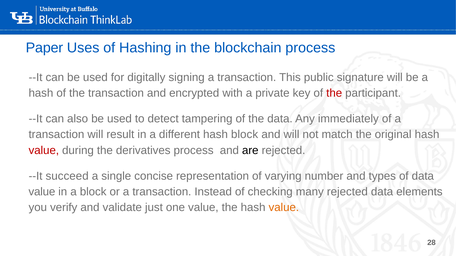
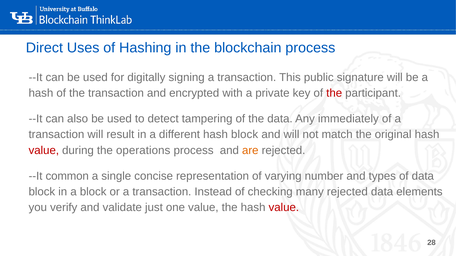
Paper: Paper -> Direct
derivatives: derivatives -> operations
are colour: black -> orange
succeed: succeed -> common
value at (42, 192): value -> block
value at (284, 208) colour: orange -> red
